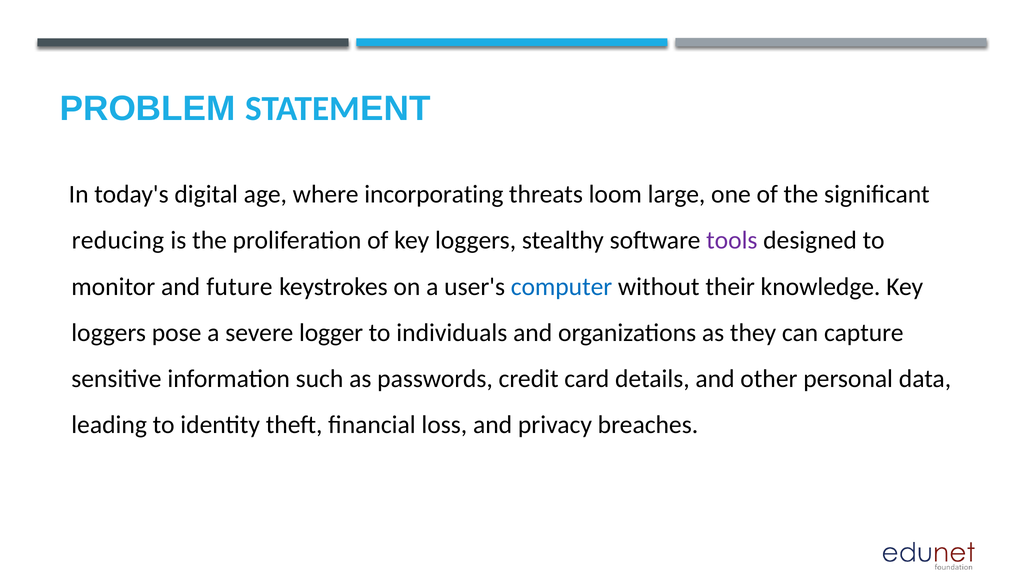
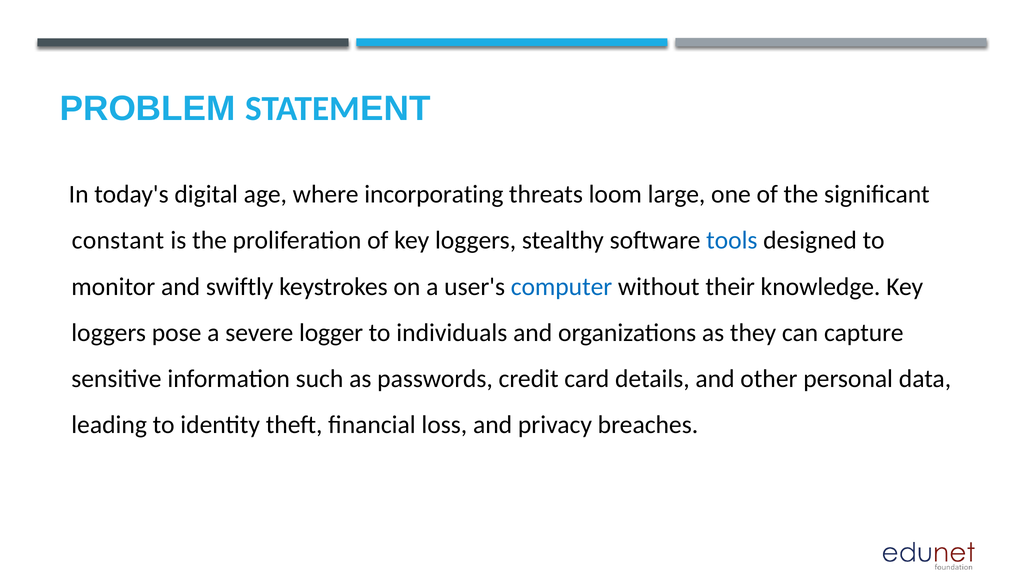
reducing: reducing -> constant
tools colour: purple -> blue
future: future -> swiftly
